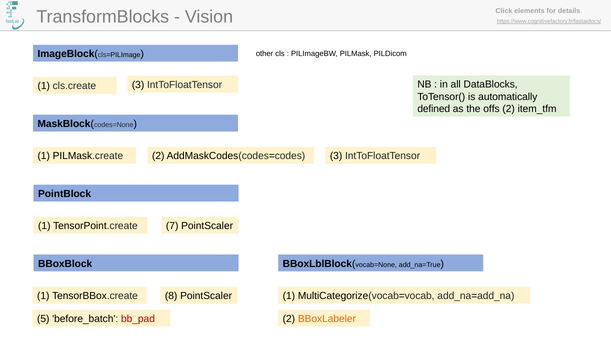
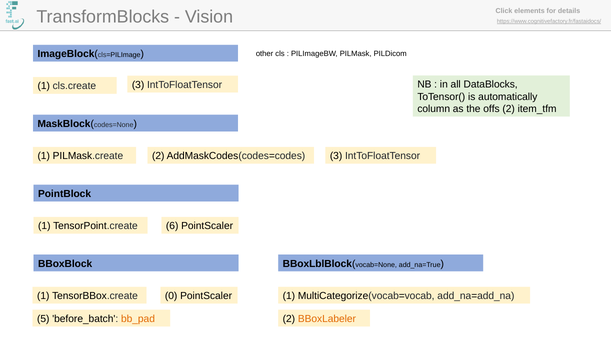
defined: defined -> column
7: 7 -> 6
8: 8 -> 0
bb_pad colour: red -> orange
